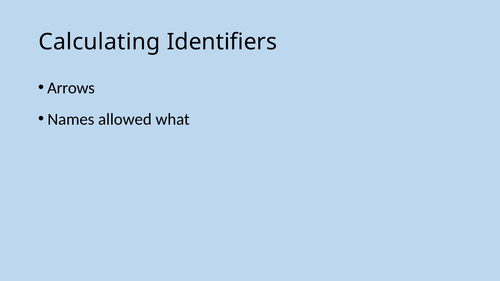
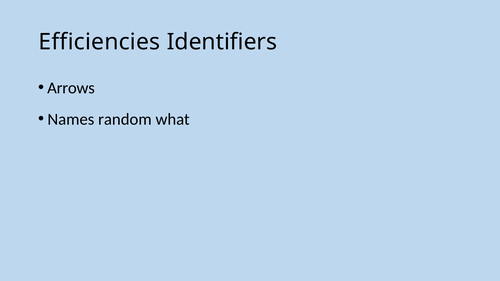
Calculating: Calculating -> Efficiencies
allowed: allowed -> random
